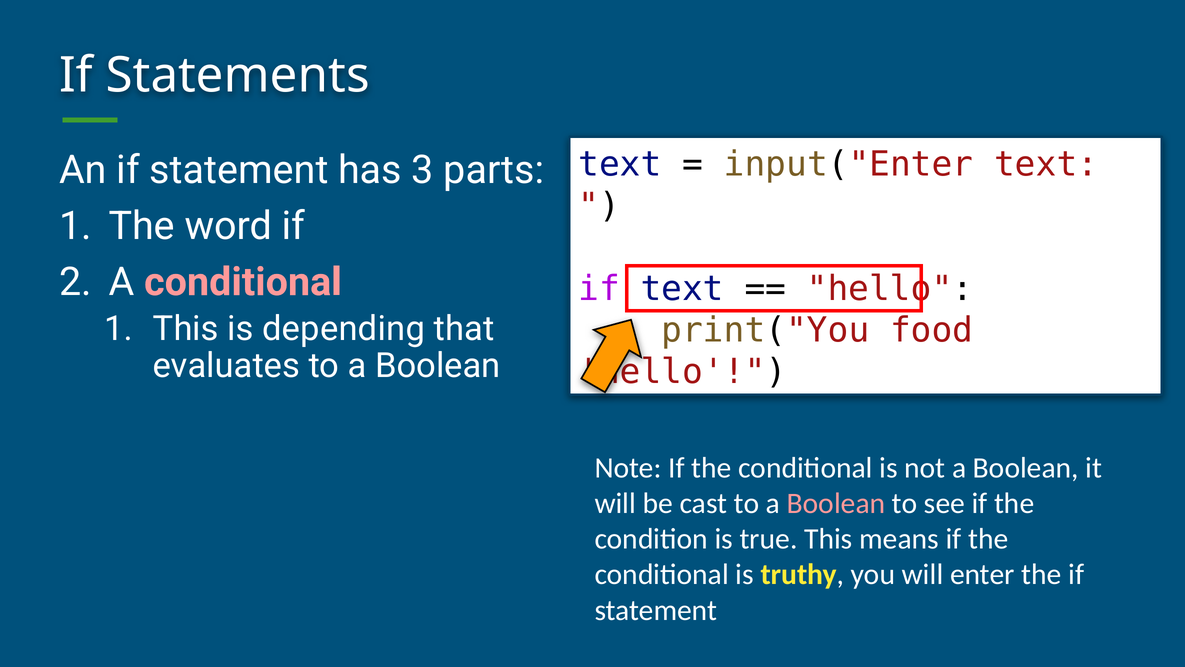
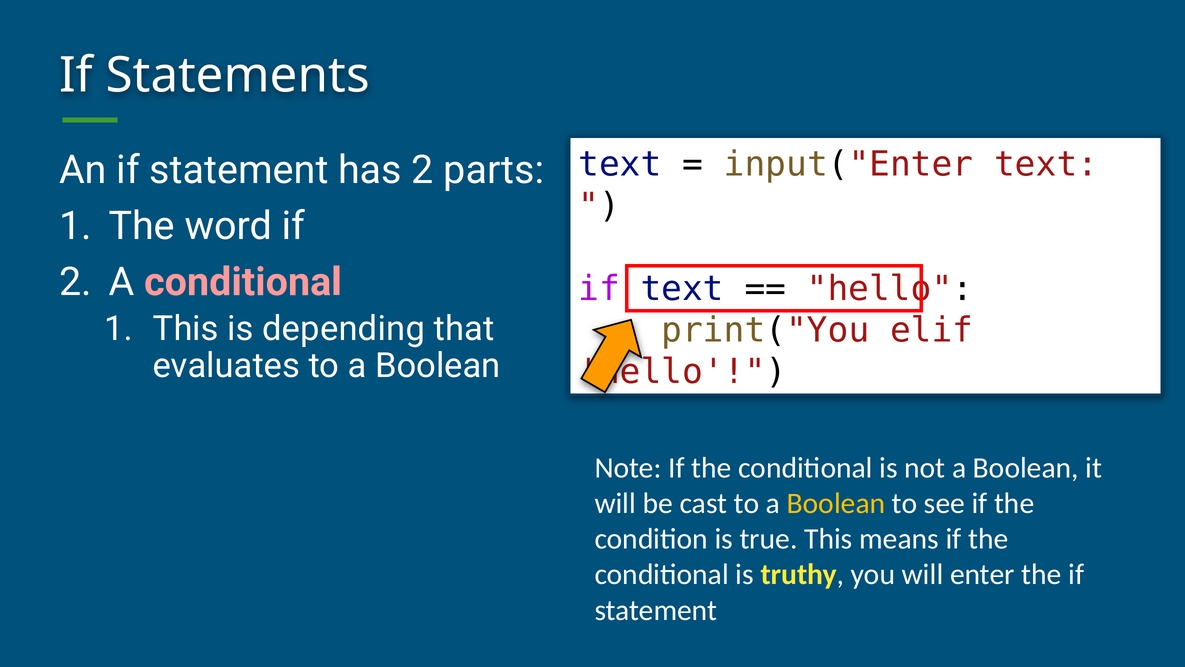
has 3: 3 -> 2
food: food -> elif
Boolean at (836, 503) colour: pink -> yellow
